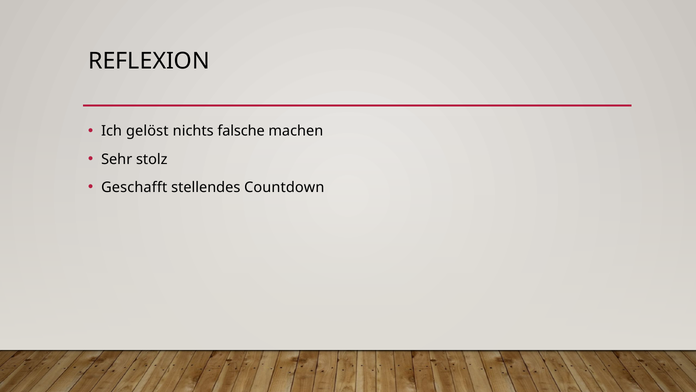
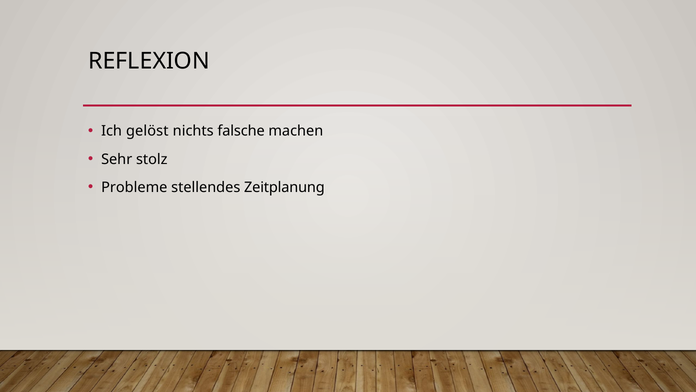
Geschafft: Geschafft -> Probleme
Countdown: Countdown -> Zeitplanung
